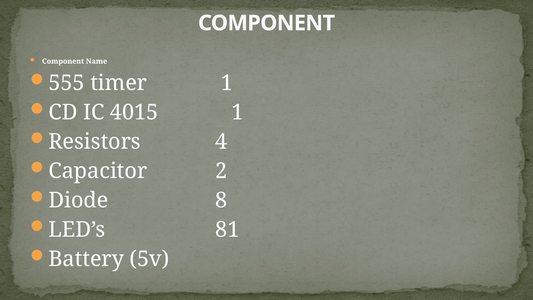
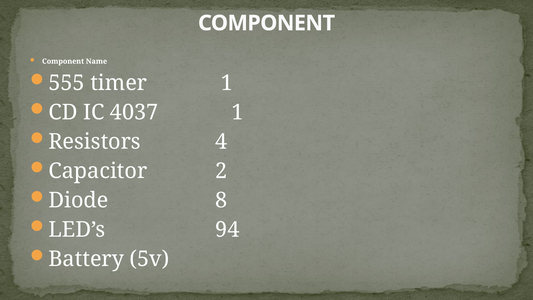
4015: 4015 -> 4037
81: 81 -> 94
